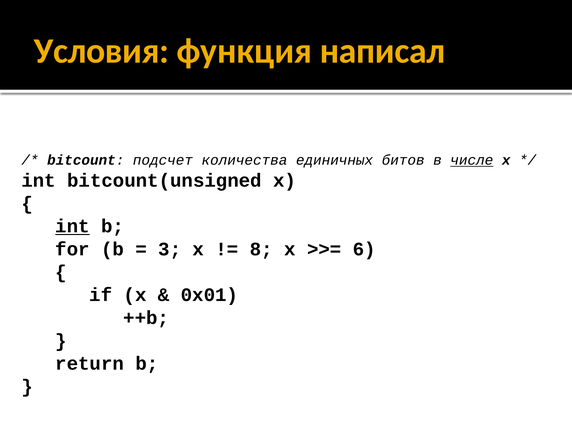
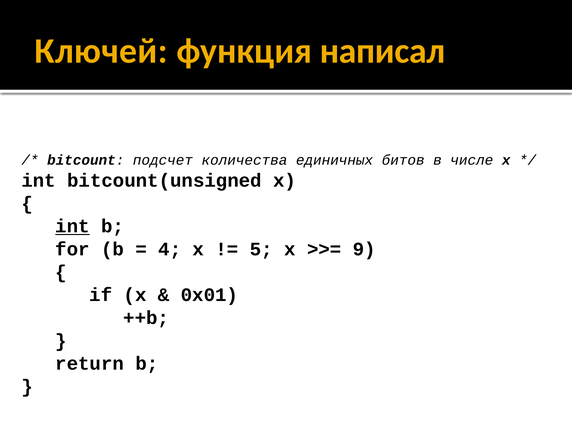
Условия: Условия -> Ключей
числе underline: present -> none
3: 3 -> 4
8: 8 -> 5
6: 6 -> 9
